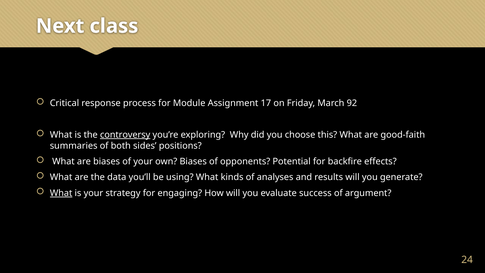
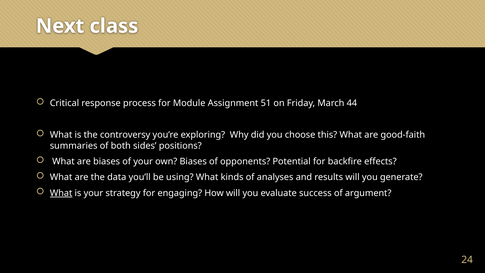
17: 17 -> 51
92: 92 -> 44
controversy underline: present -> none
